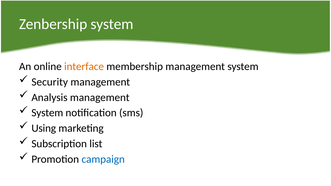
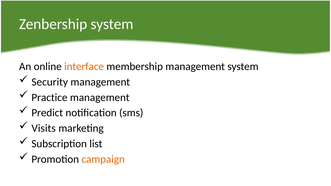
Analysis: Analysis -> Practice
System at (47, 113): System -> Predict
Using: Using -> Visits
campaign colour: blue -> orange
